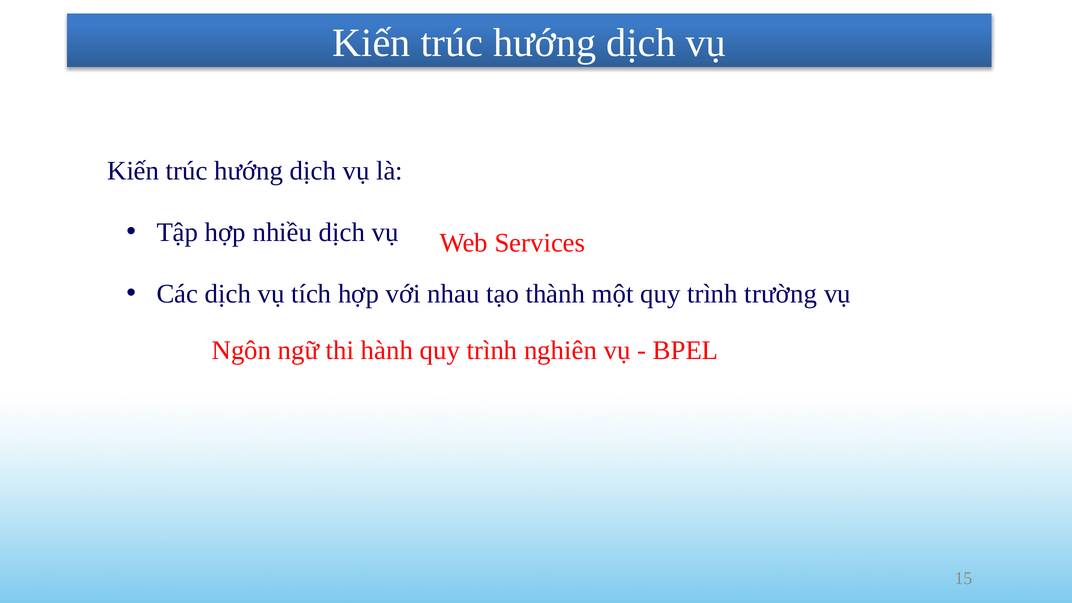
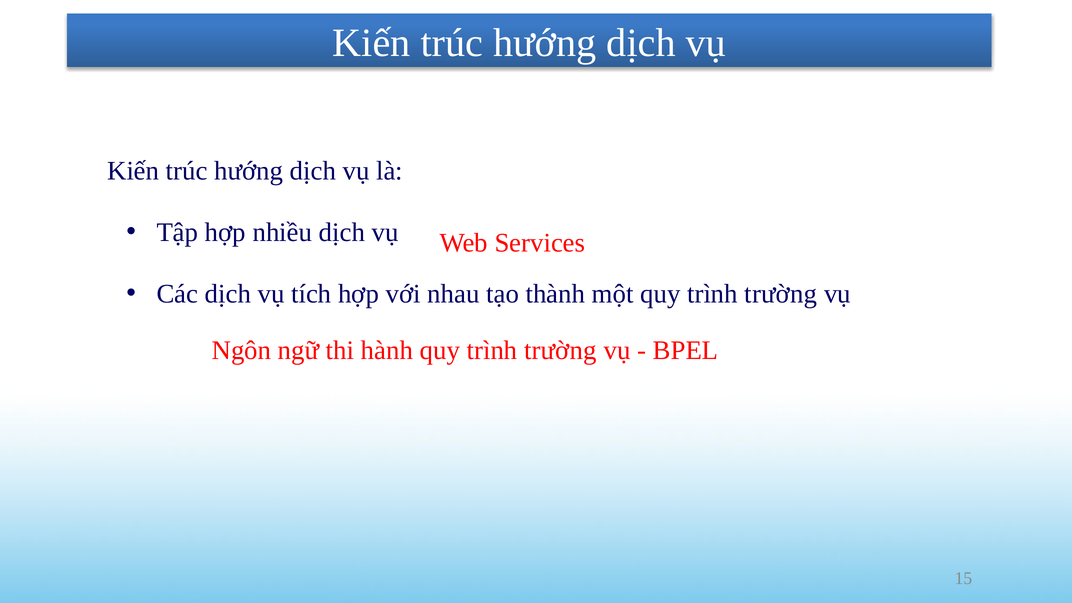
hành quy trình nghiên: nghiên -> trường
